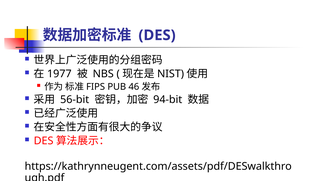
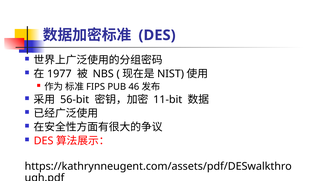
94-bit: 94-bit -> 11-bit
